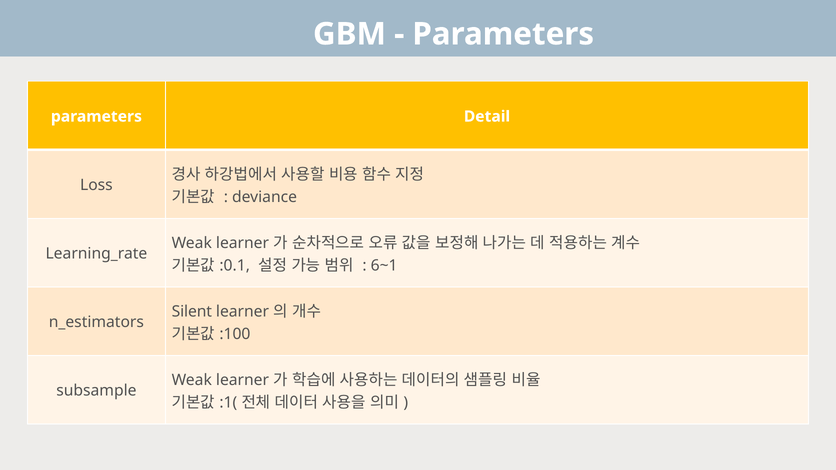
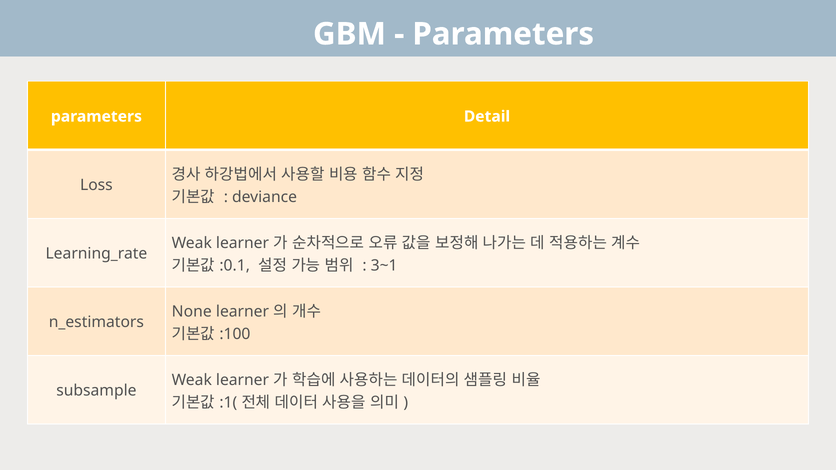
6~1: 6~1 -> 3~1
Silent: Silent -> None
